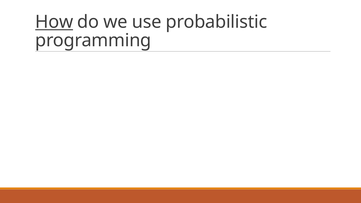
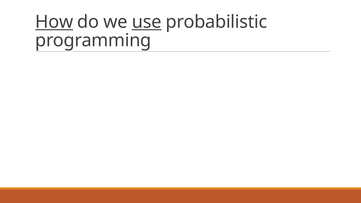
use underline: none -> present
